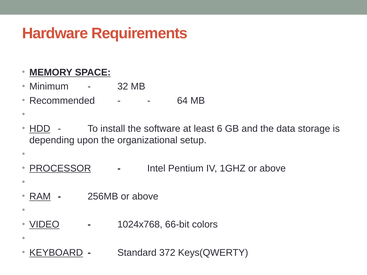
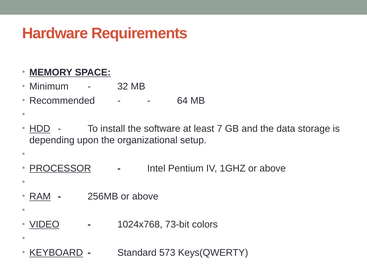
6: 6 -> 7
66-bit: 66-bit -> 73-bit
372: 372 -> 573
